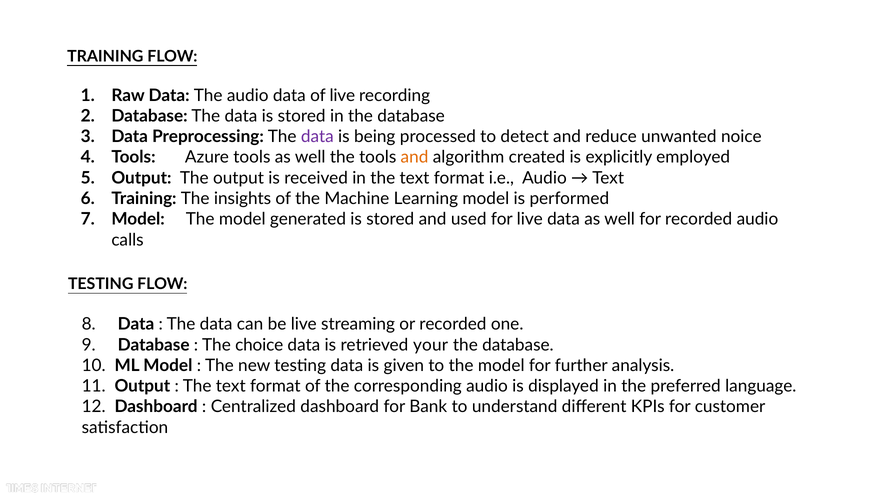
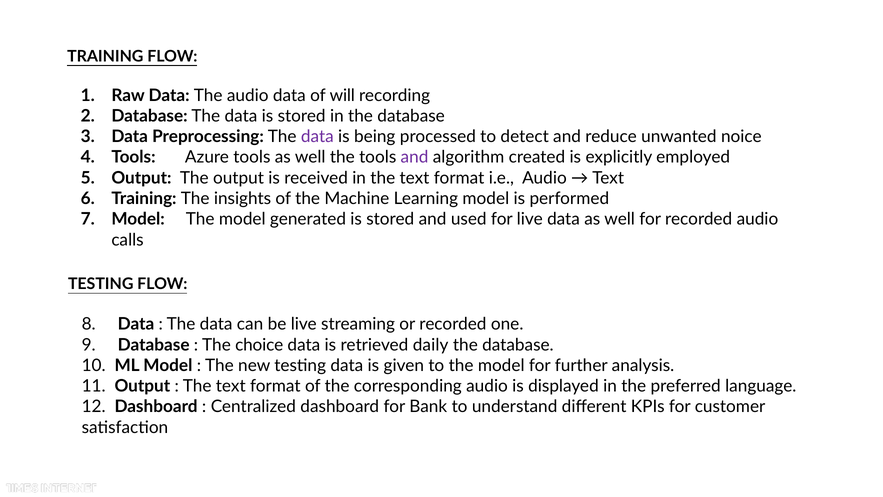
of live: live -> will
and at (415, 157) colour: orange -> purple
your: your -> daily
